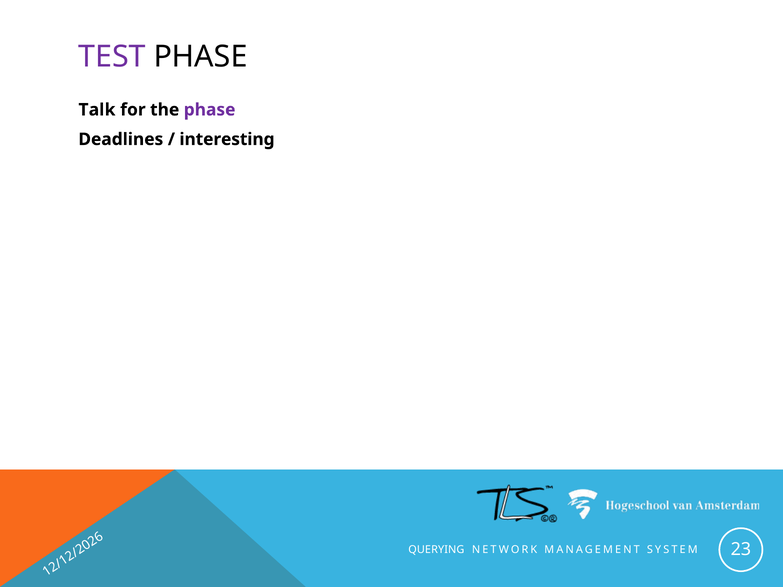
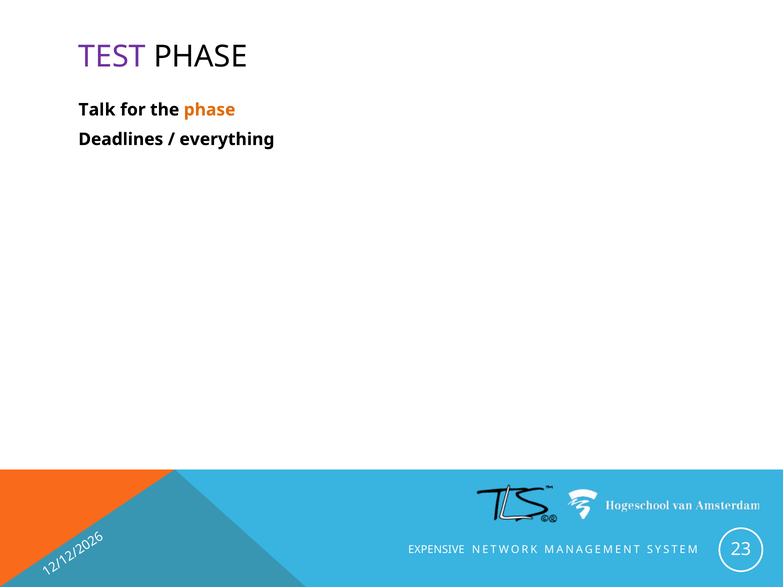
phase at (210, 110) colour: purple -> orange
interesting: interesting -> everything
QUERYING: QUERYING -> EXPENSIVE
